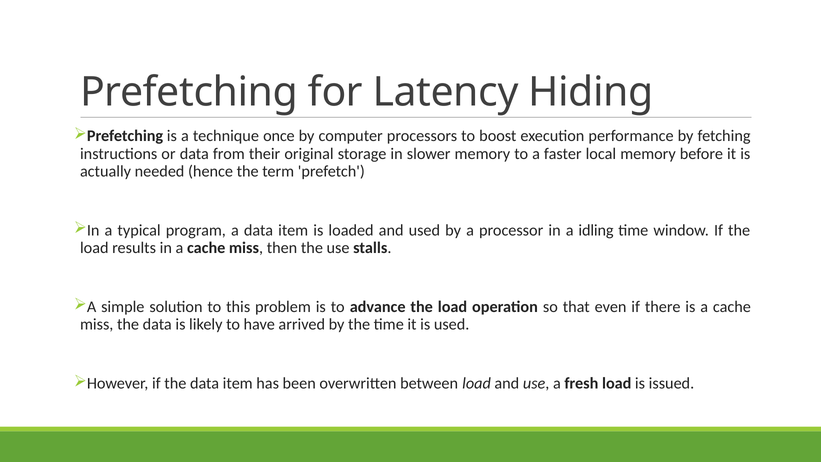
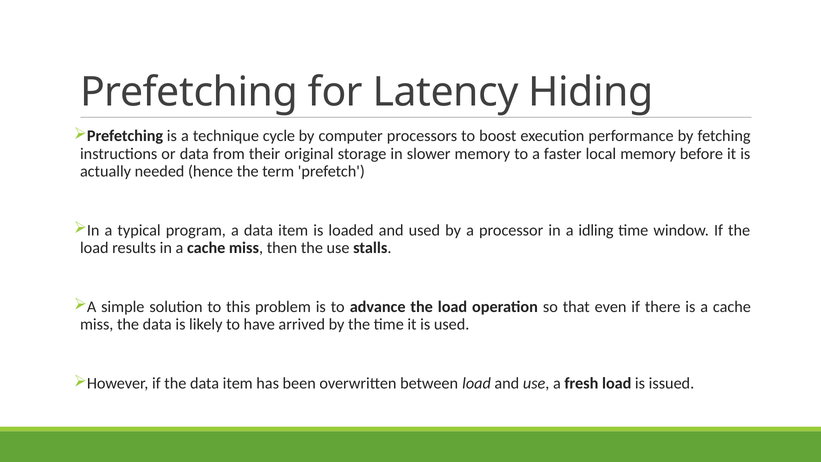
once: once -> cycle
